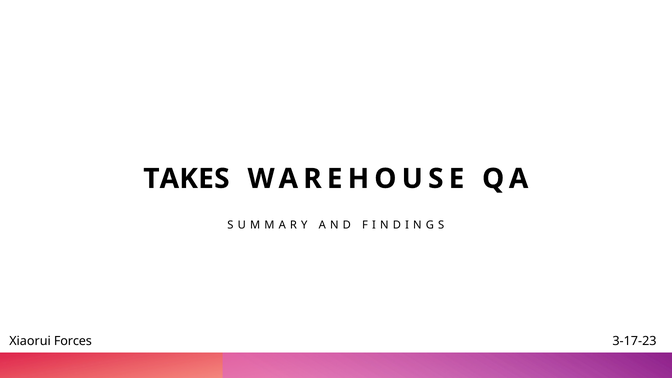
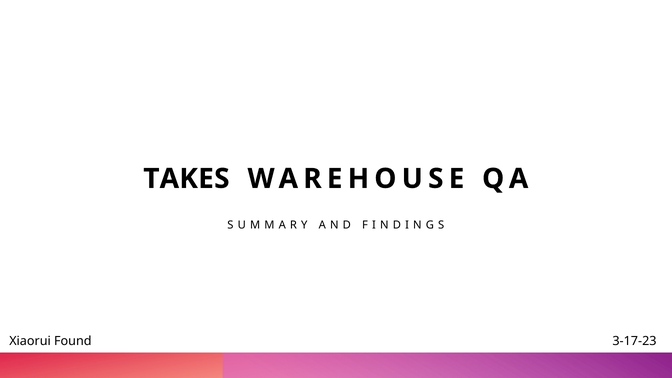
Forces: Forces -> Found
